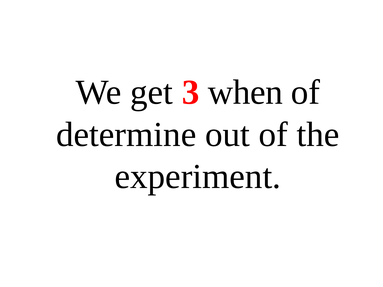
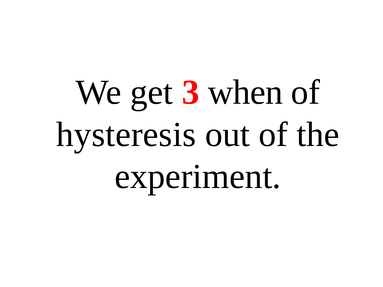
determine: determine -> hysteresis
